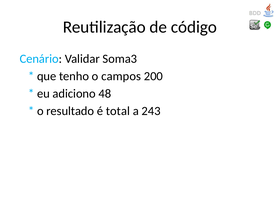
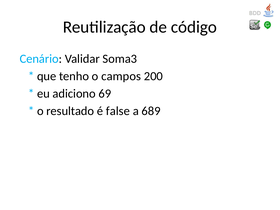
48: 48 -> 69
total: total -> false
243: 243 -> 689
